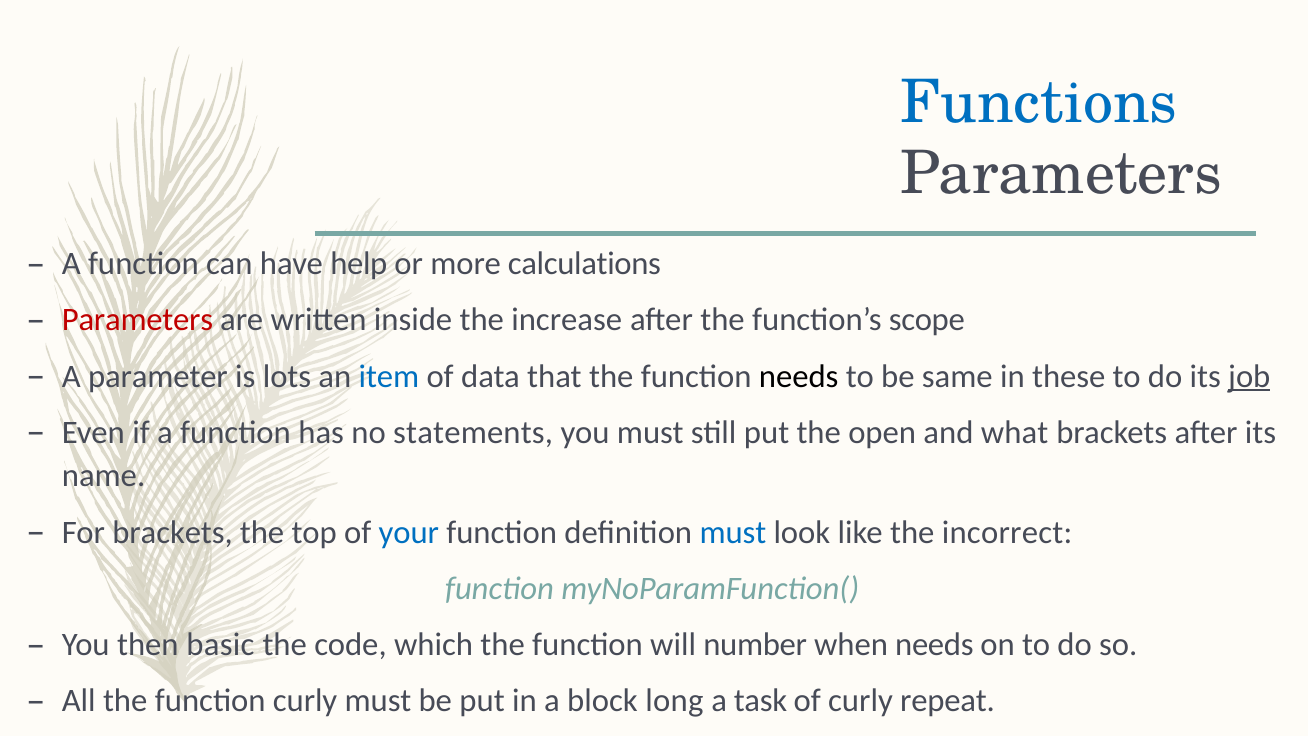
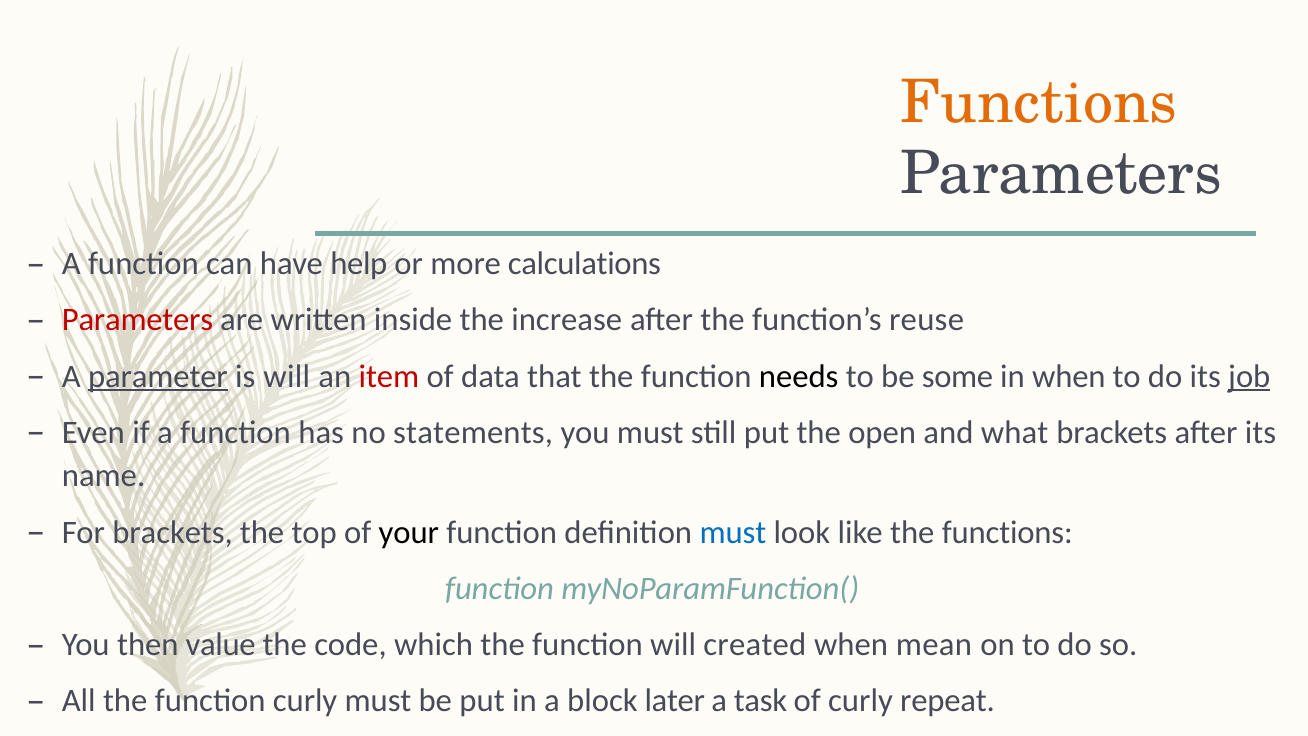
Functions at (1039, 102) colour: blue -> orange
scope: scope -> reuse
parameter underline: none -> present
is lots: lots -> will
item colour: blue -> red
same: same -> some
in these: these -> when
your colour: blue -> black
the incorrect: incorrect -> functions
basic: basic -> value
number: number -> created
when needs: needs -> mean
long: long -> later
